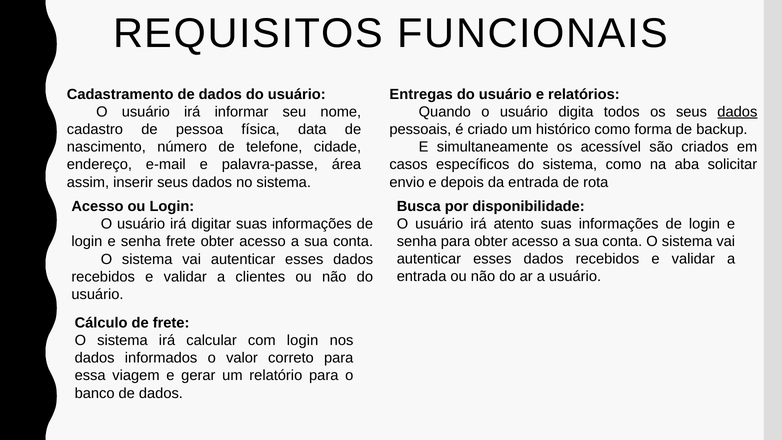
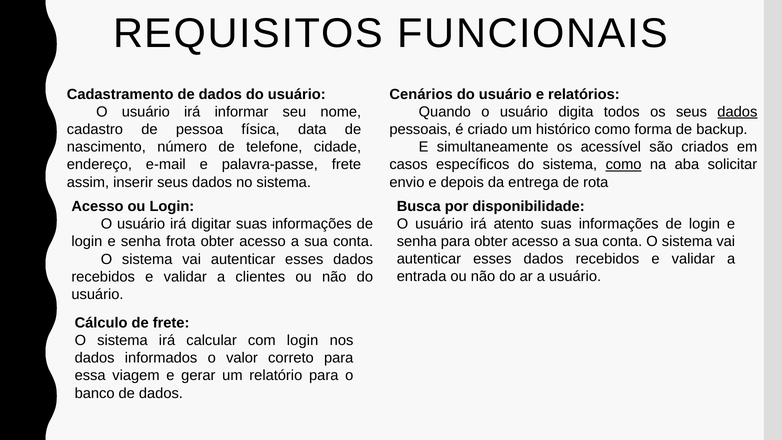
Entregas: Entregas -> Cenários
palavra-passe área: área -> frete
como at (624, 165) underline: none -> present
da entrada: entrada -> entrega
senha frete: frete -> frota
